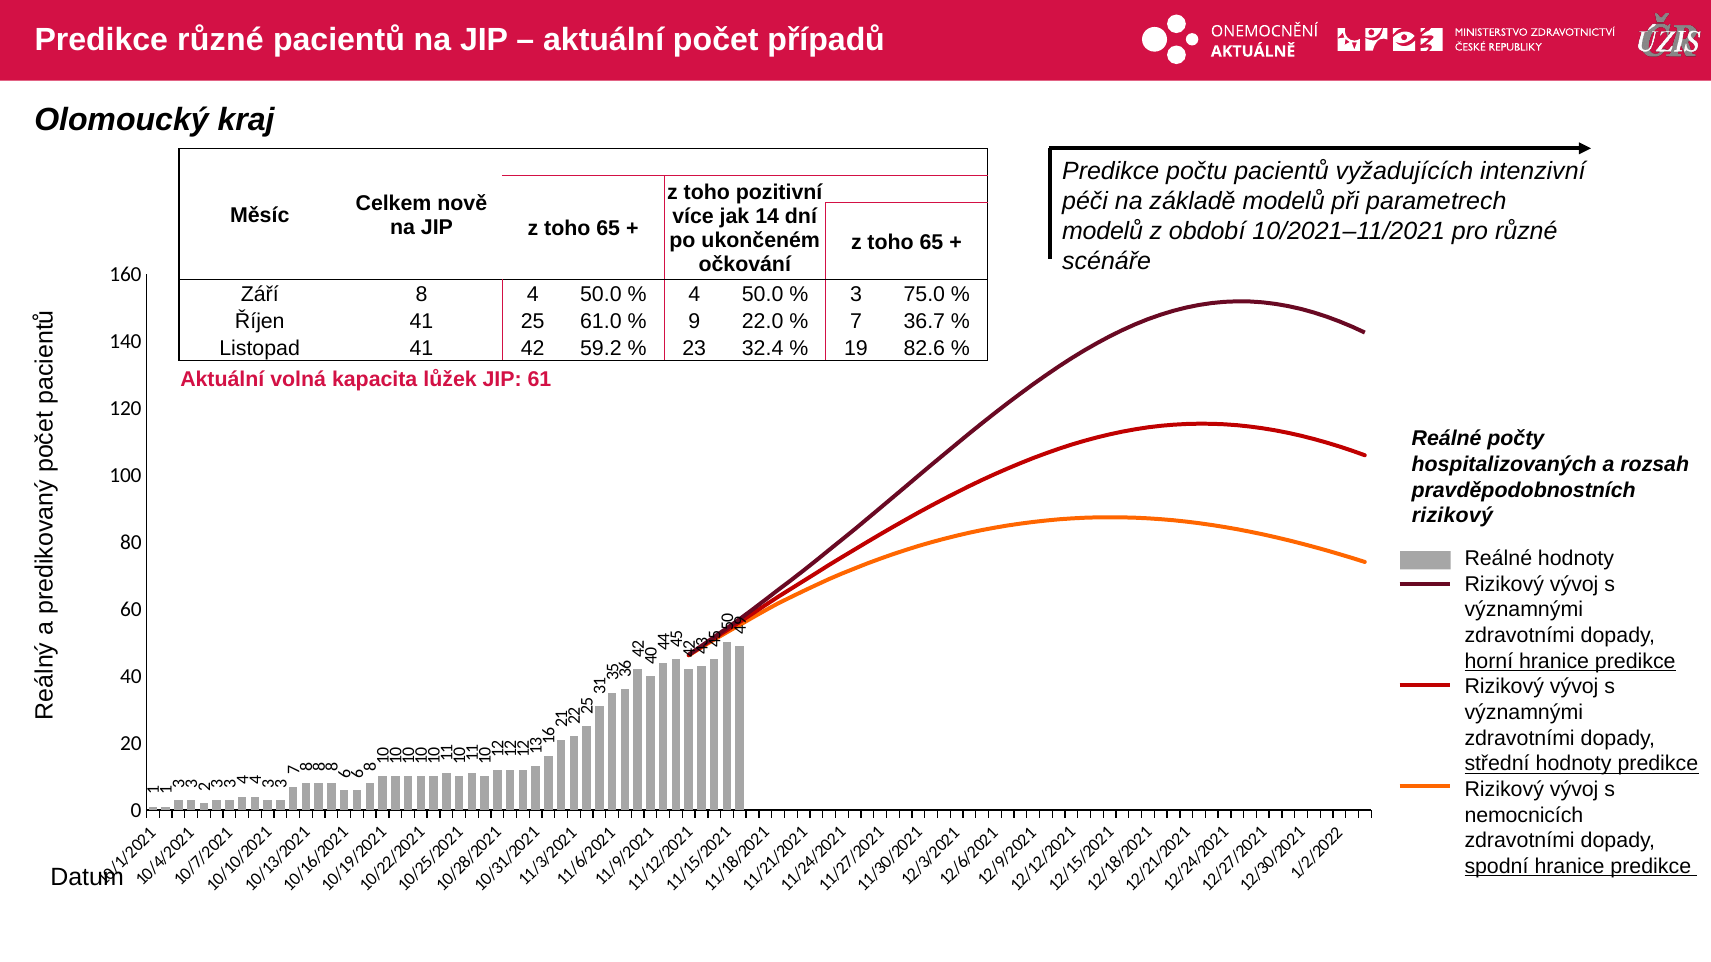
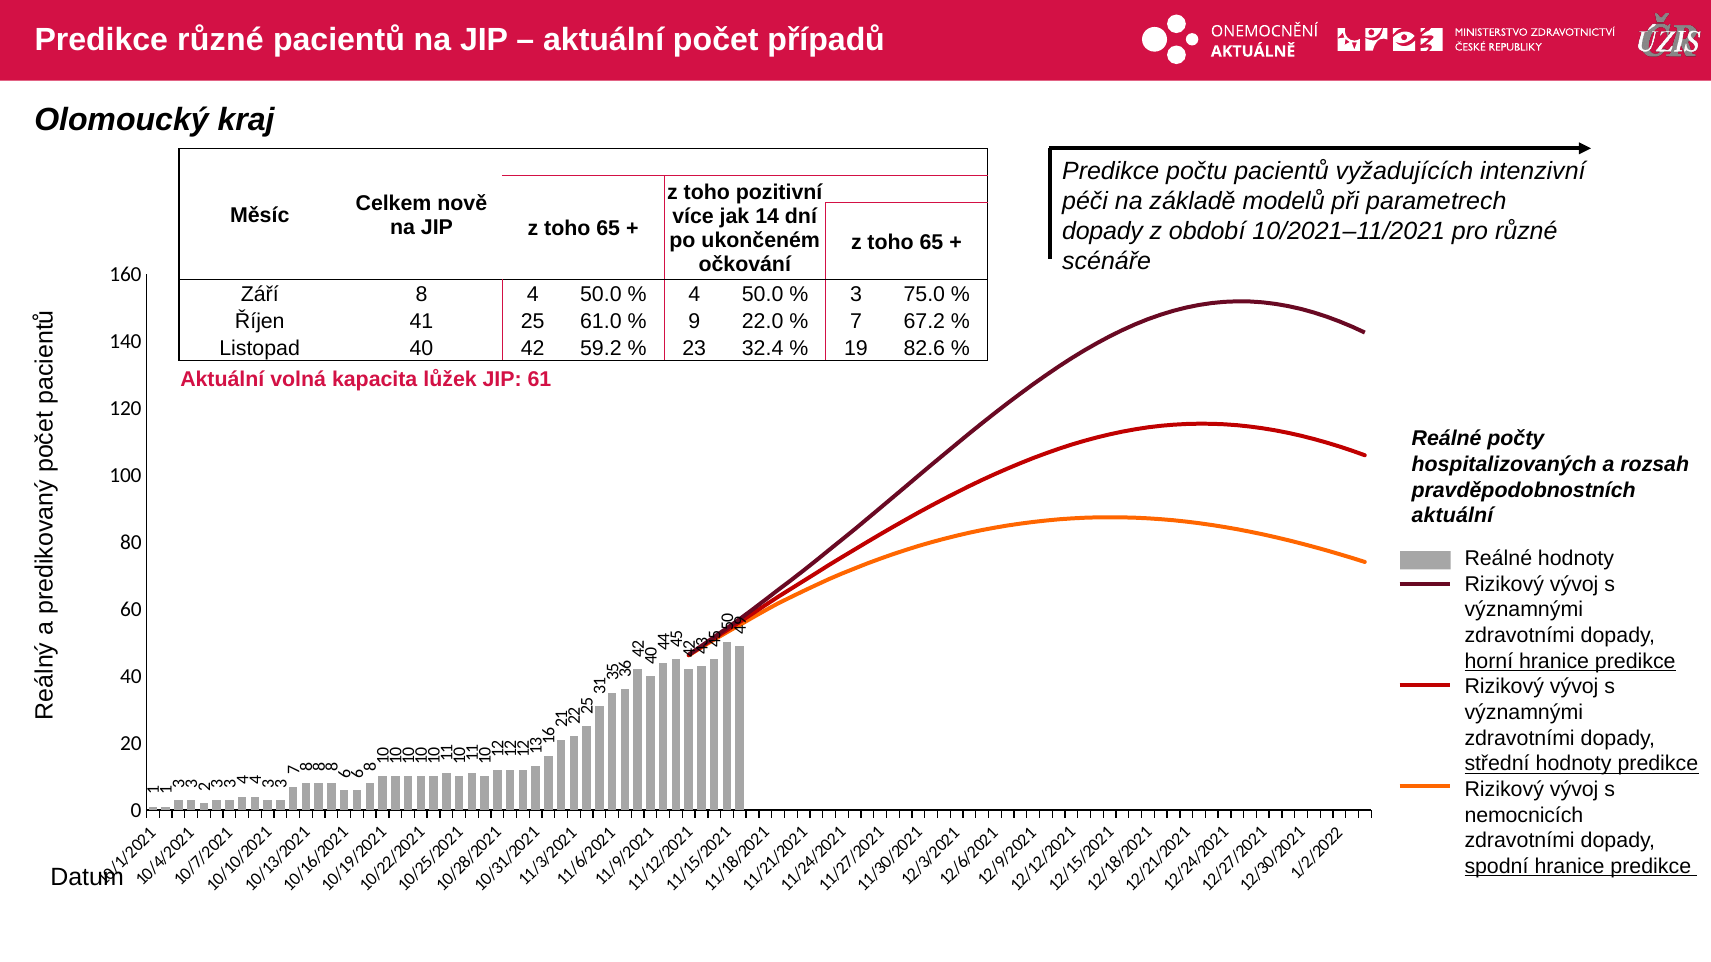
modelů at (1103, 232): modelů -> dopady
36.7: 36.7 -> 67.2
Listopad 41: 41 -> 40
rizikový at (1452, 516): rizikový -> aktuální
